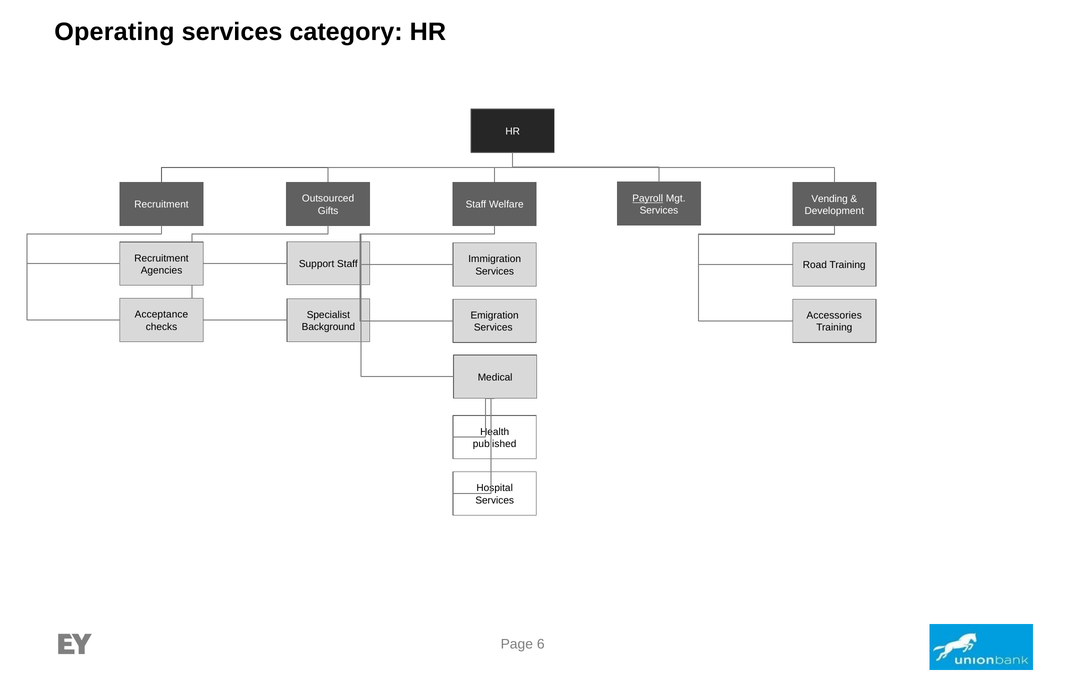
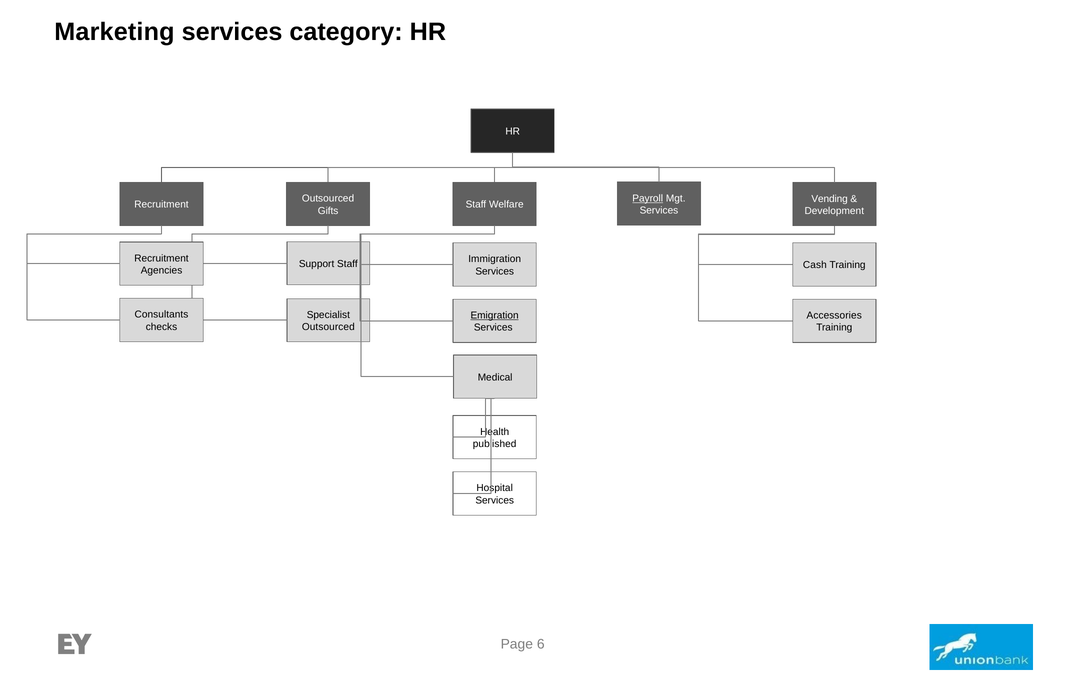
Operating: Operating -> Marketing
Road: Road -> Cash
Acceptance: Acceptance -> Consultants
Emigration underline: none -> present
Background at (328, 327): Background -> Outsourced
